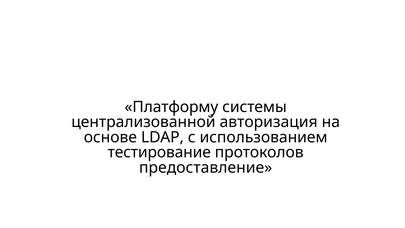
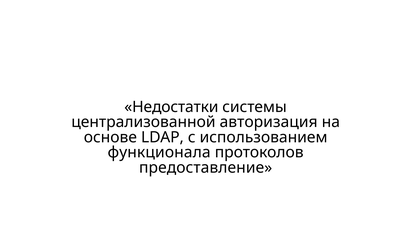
Платформу: Платформу -> Недостатки
тестирование: тестирование -> функционала
